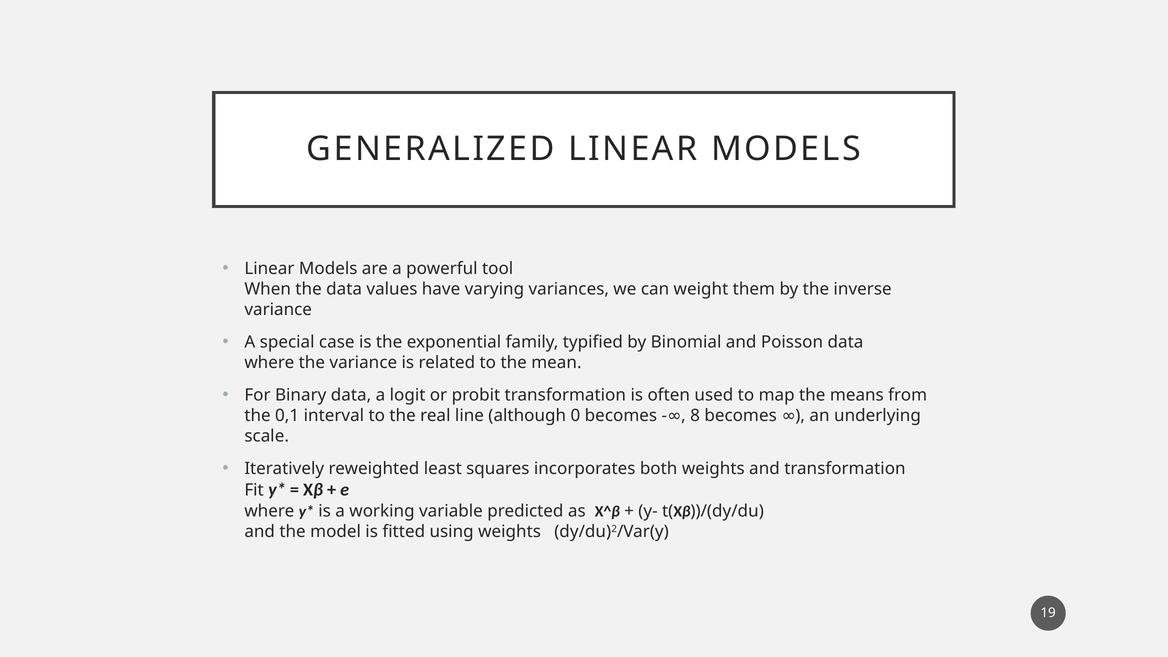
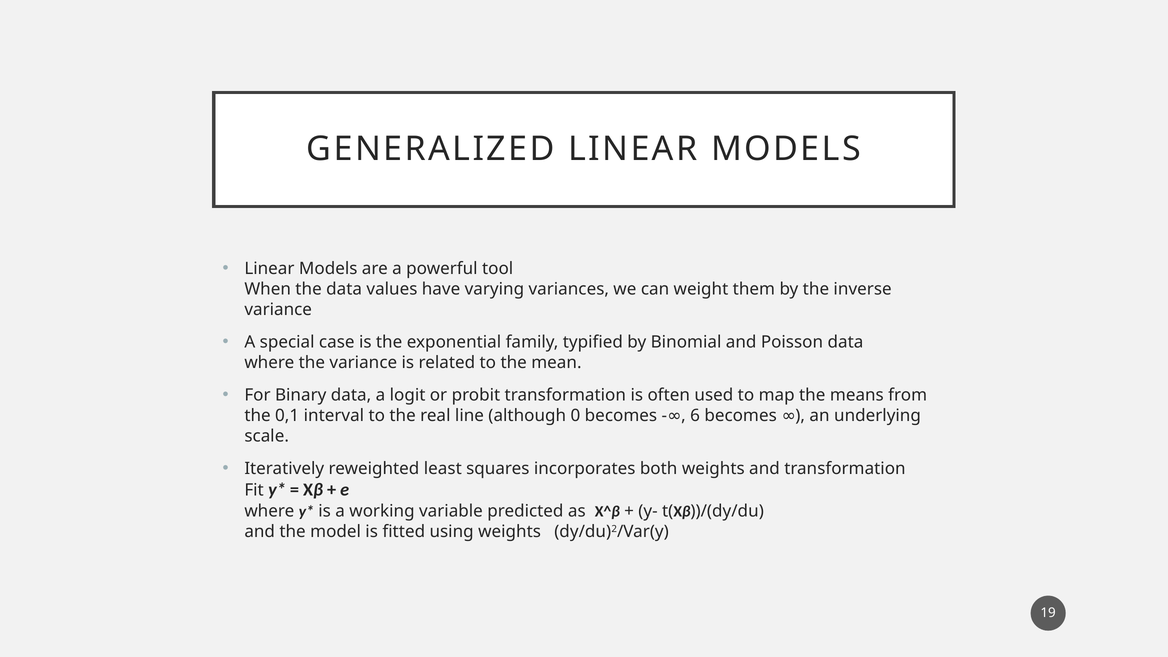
8: 8 -> 6
